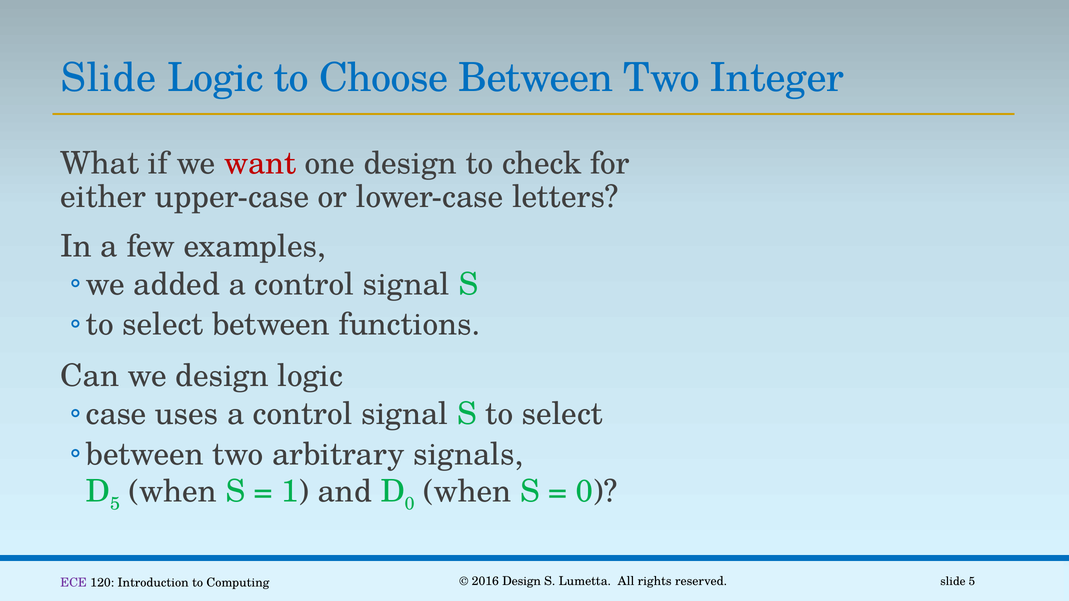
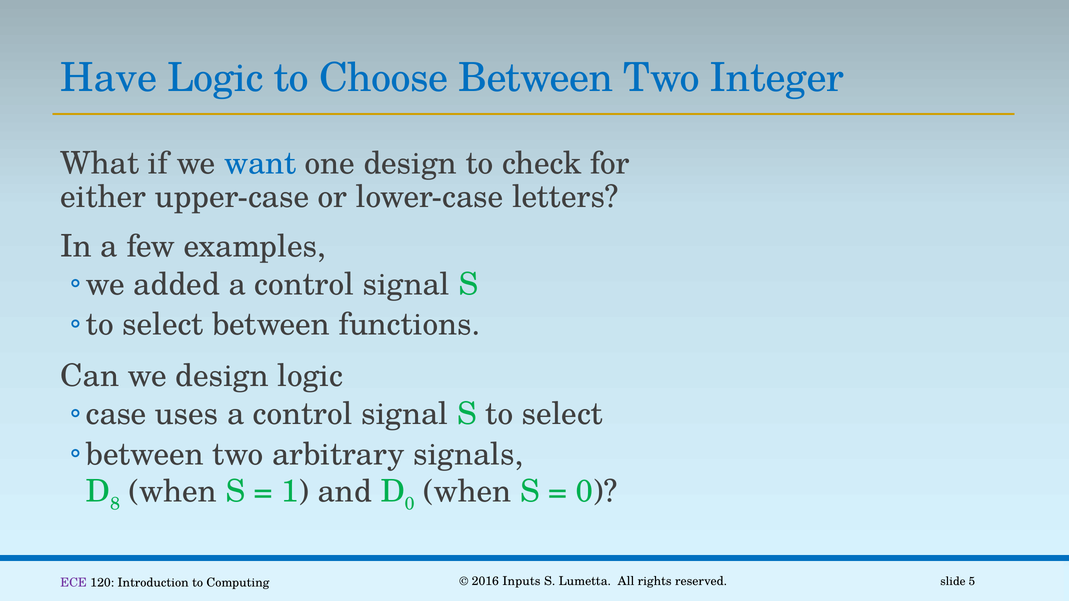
Slide at (109, 78): Slide -> Have
want colour: red -> blue
5 at (115, 504): 5 -> 8
2016 Design: Design -> Inputs
